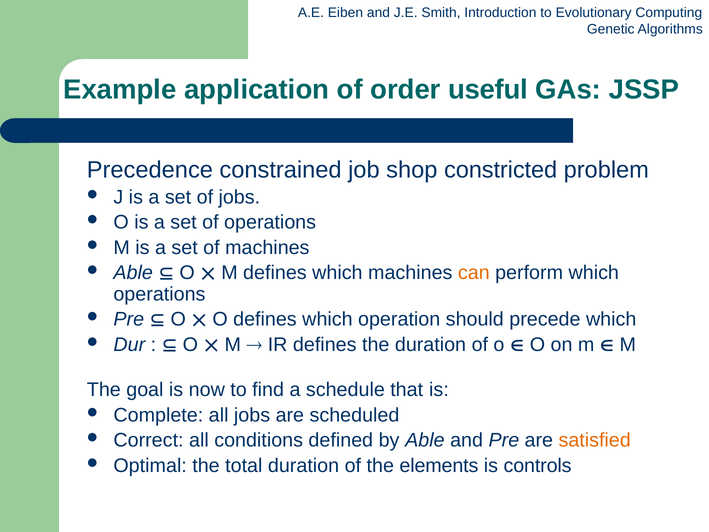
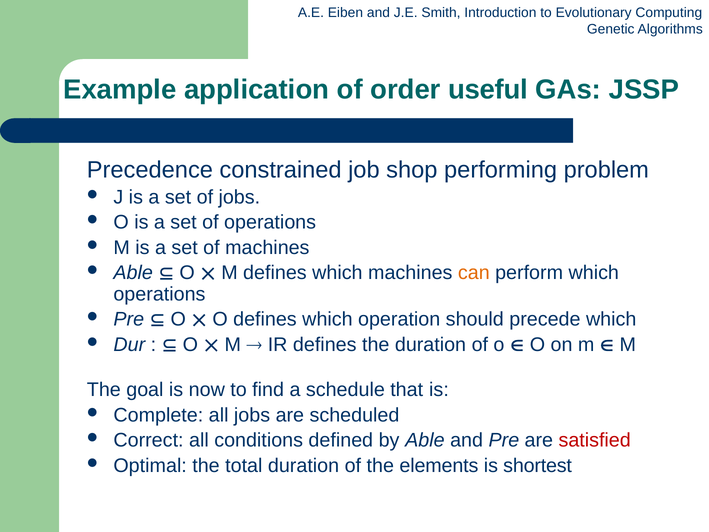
constricted: constricted -> performing
satisfied colour: orange -> red
controls: controls -> shortest
